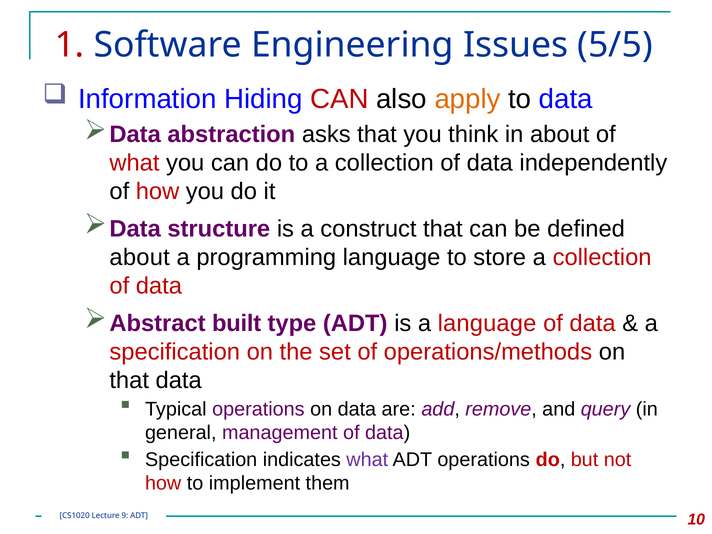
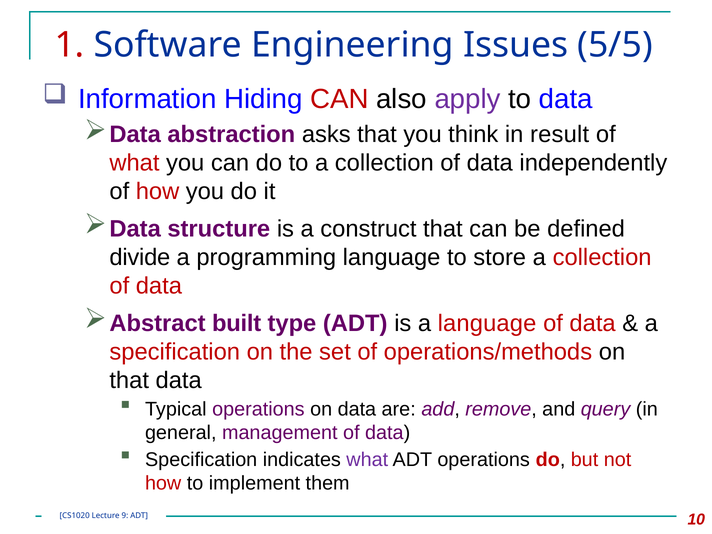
apply colour: orange -> purple
in about: about -> result
about at (140, 257): about -> divide
